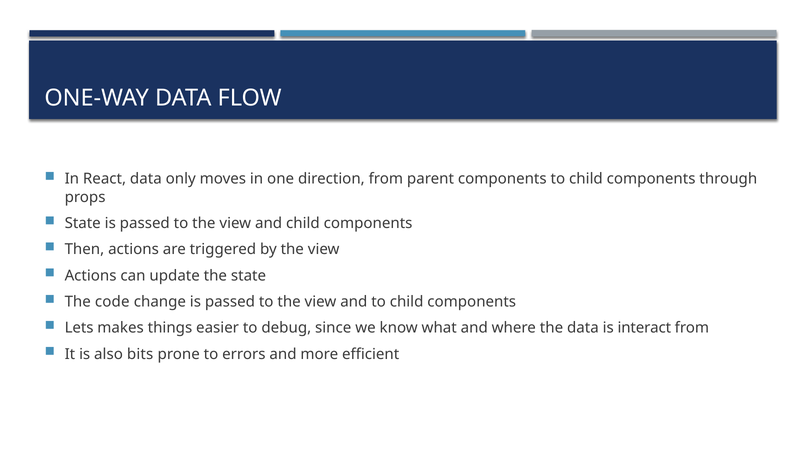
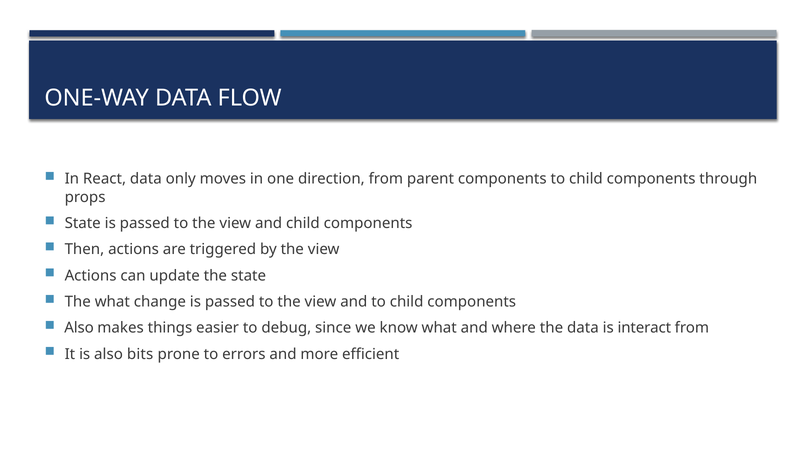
The code: code -> what
Lets at (79, 328): Lets -> Also
